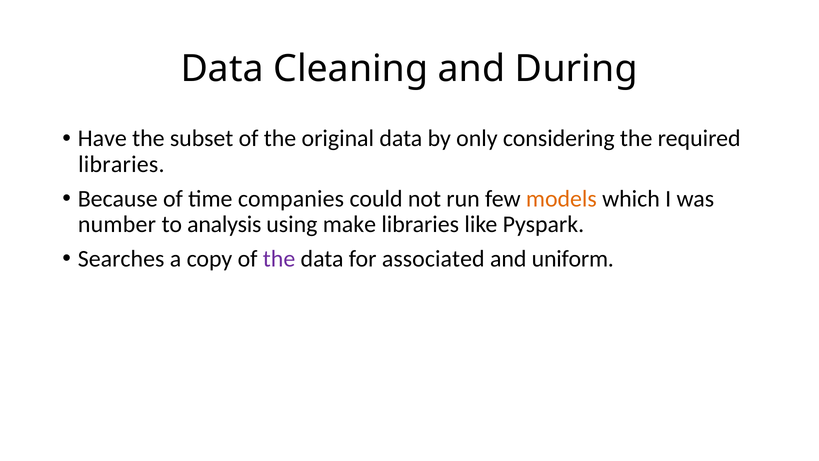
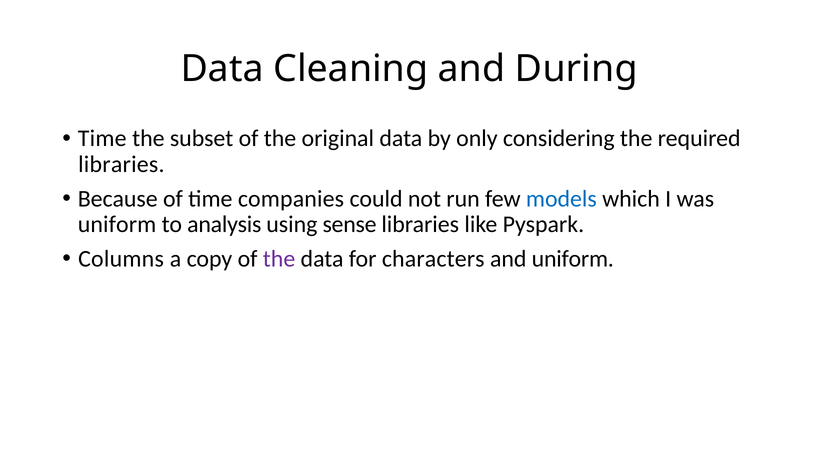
Have at (102, 138): Have -> Time
models colour: orange -> blue
number at (117, 224): number -> uniform
make: make -> sense
Searches: Searches -> Columns
associated: associated -> characters
